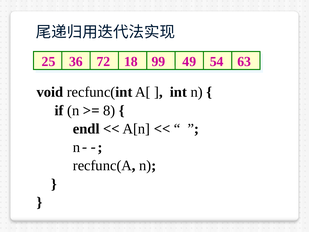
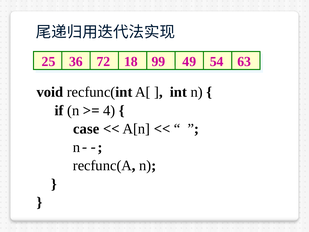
8: 8 -> 4
endl: endl -> case
